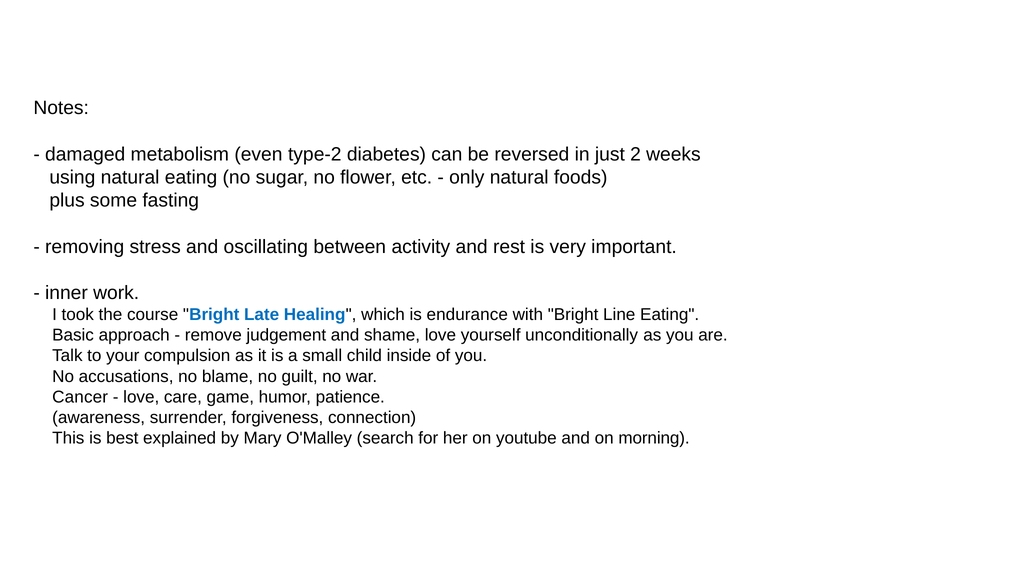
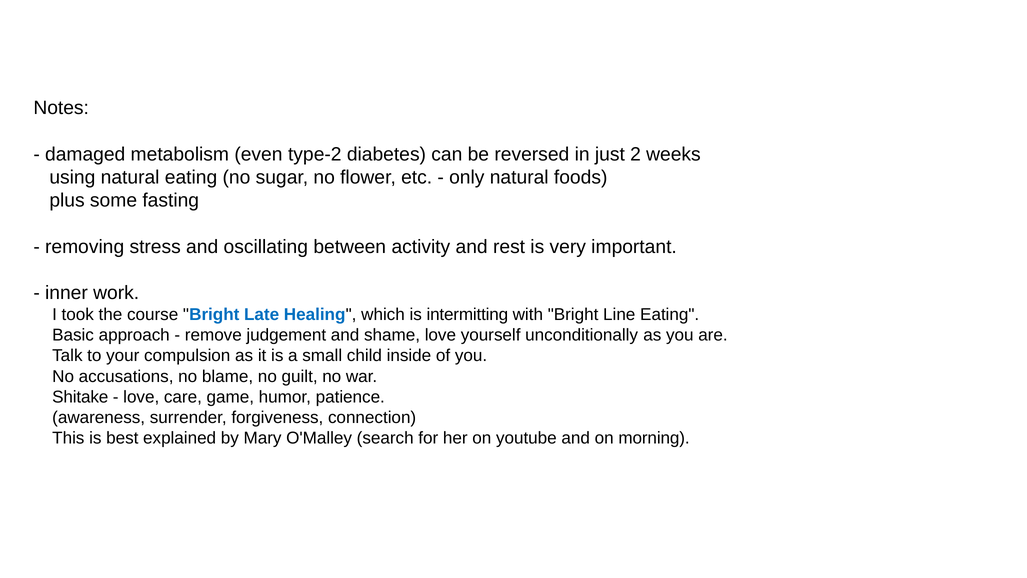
endurance: endurance -> intermitting
Cancer: Cancer -> Shitake
